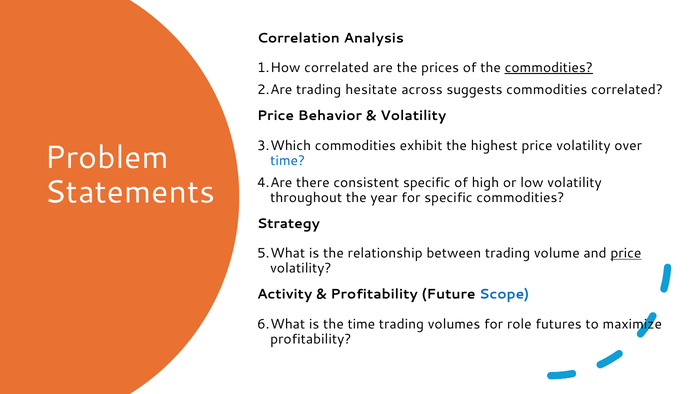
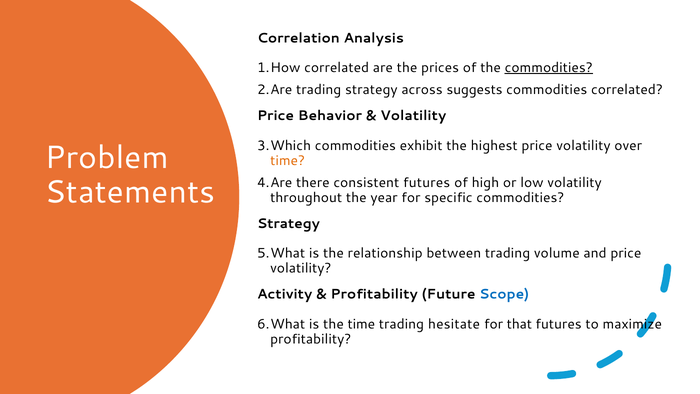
trading hesitate: hesitate -> strategy
time at (288, 160) colour: blue -> orange
consistent specific: specific -> futures
price at (626, 253) underline: present -> none
volumes: volumes -> hesitate
role: role -> that
